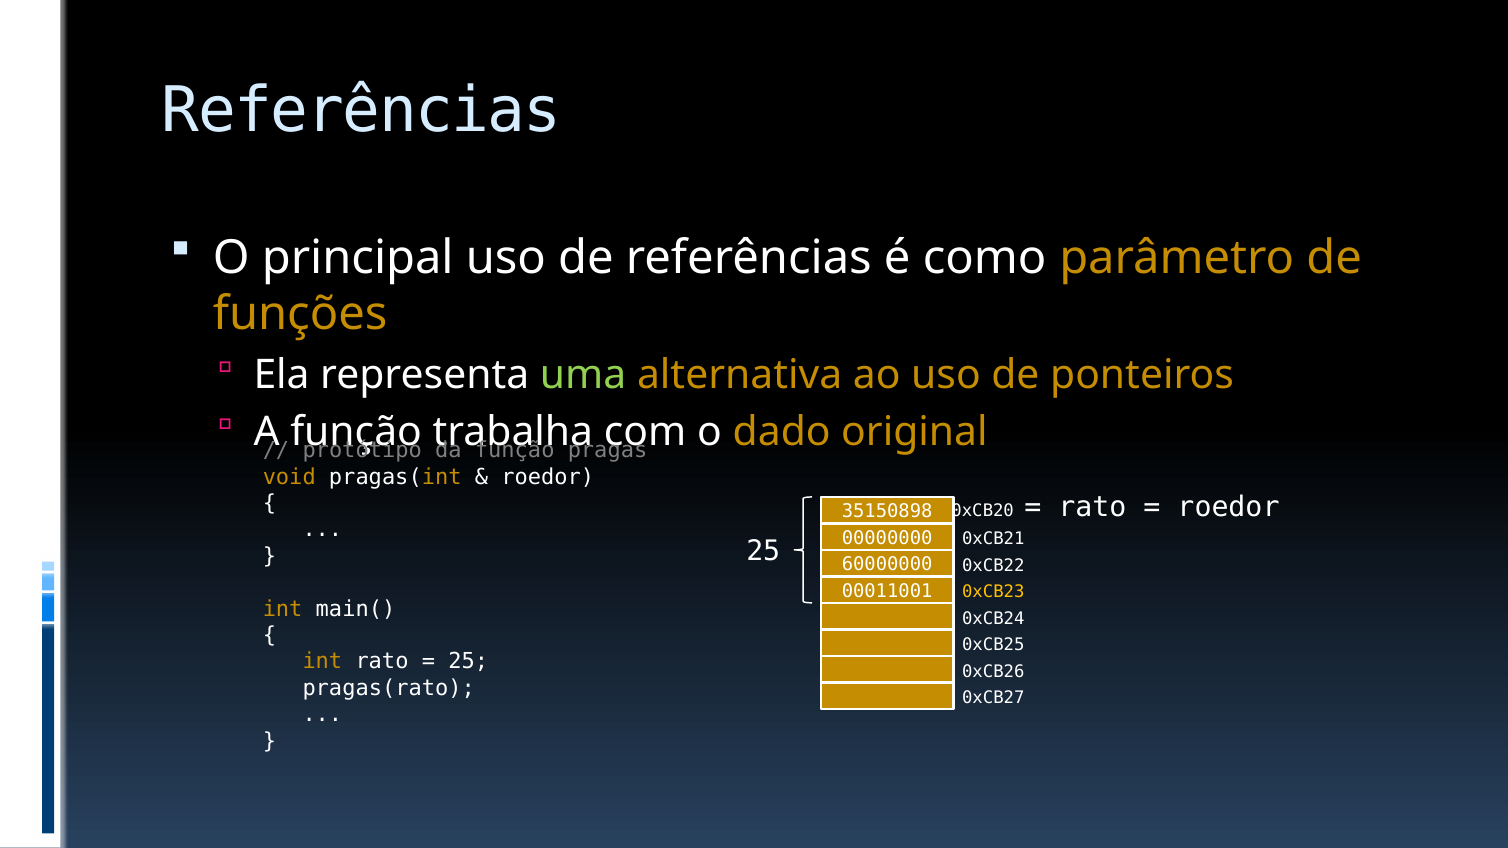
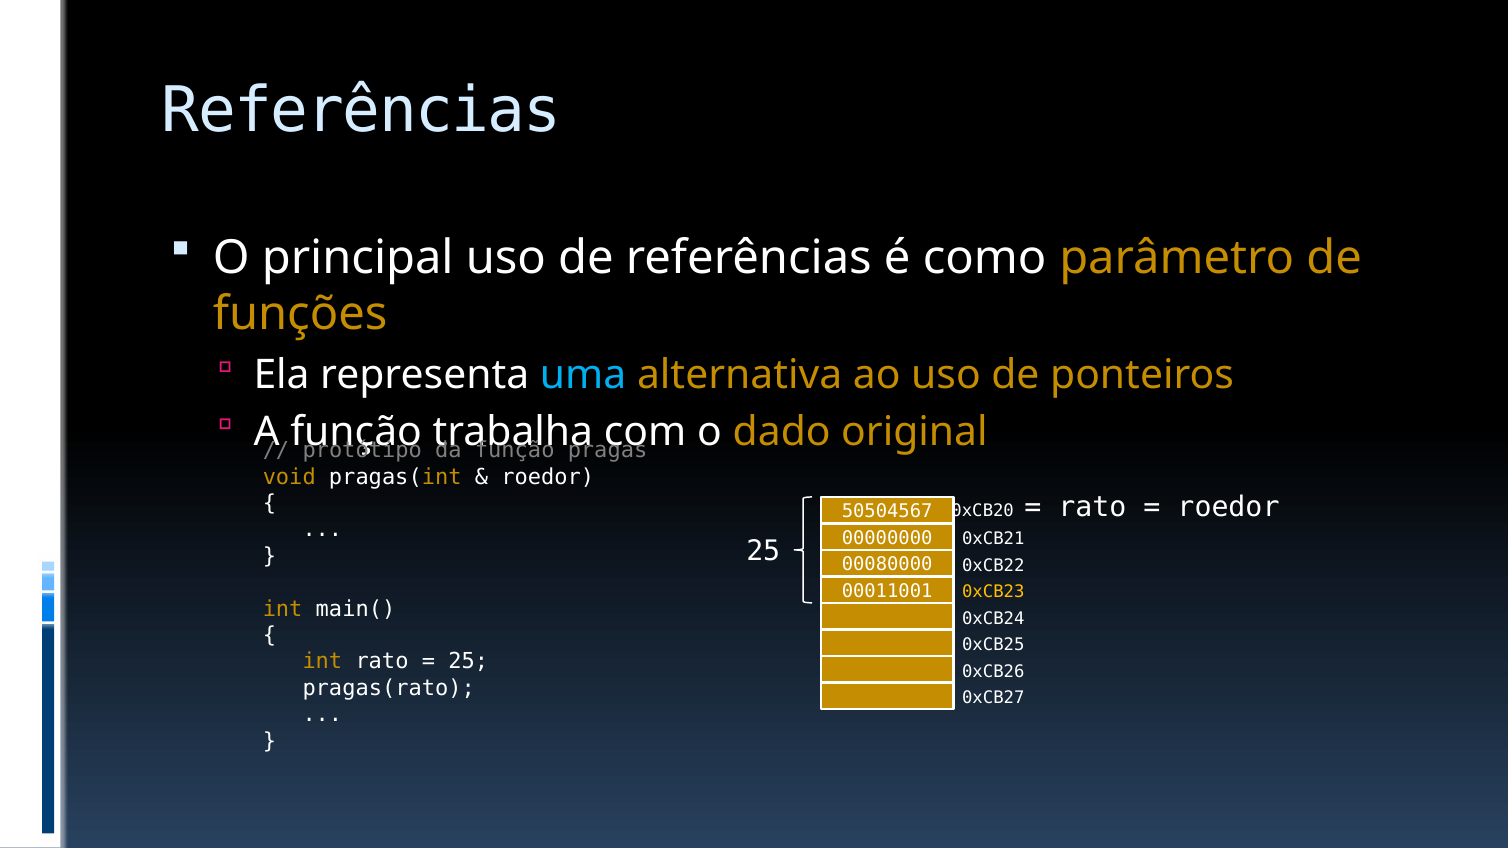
uma colour: light green -> light blue
35150898: 35150898 -> 50504567
60000000: 60000000 -> 00080000
